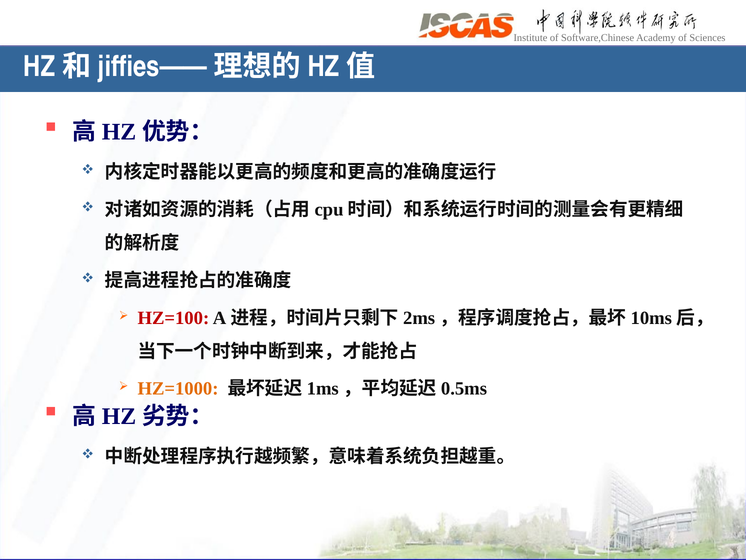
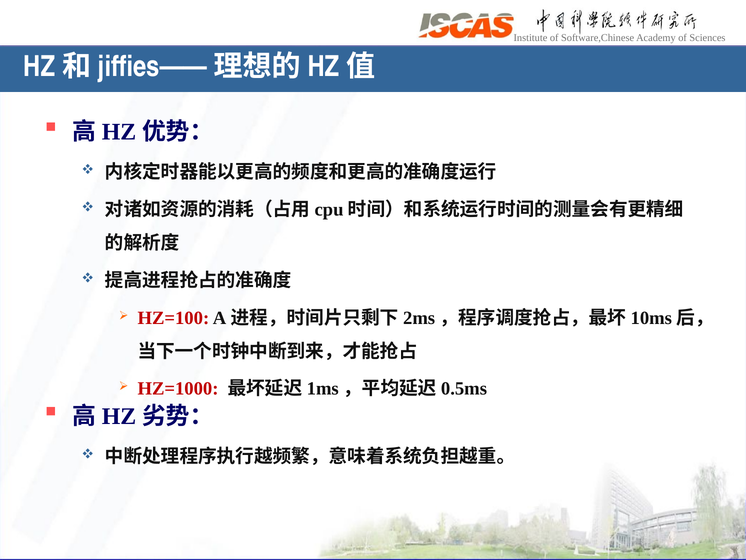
HZ=1000 colour: orange -> red
